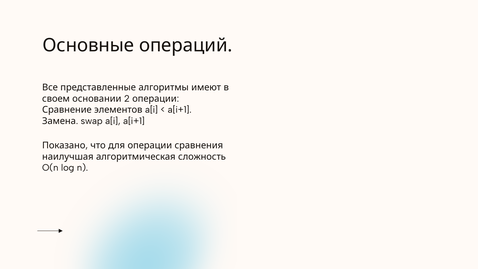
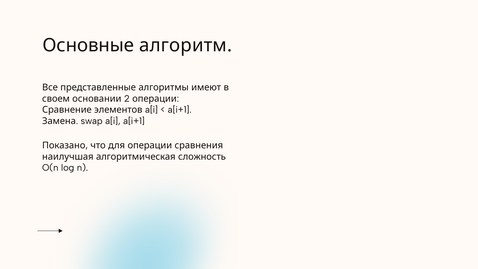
операций: операций -> алгоритм
